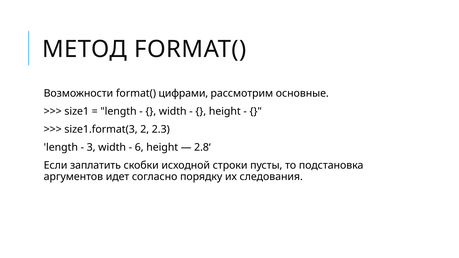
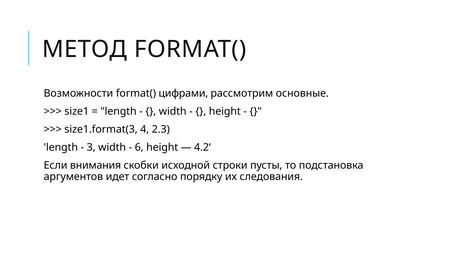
2: 2 -> 4
2.8‘: 2.8‘ -> 4.2‘
заплатить: заплатить -> внимания
